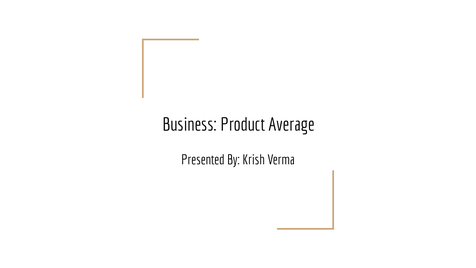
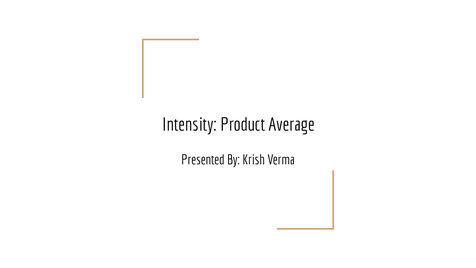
Business: Business -> Intensity
